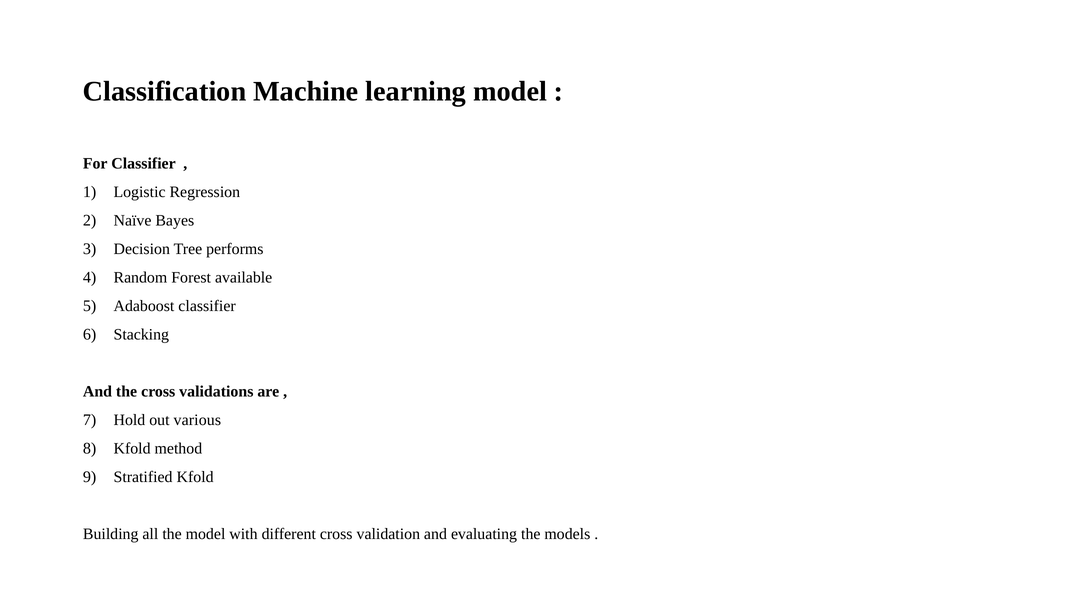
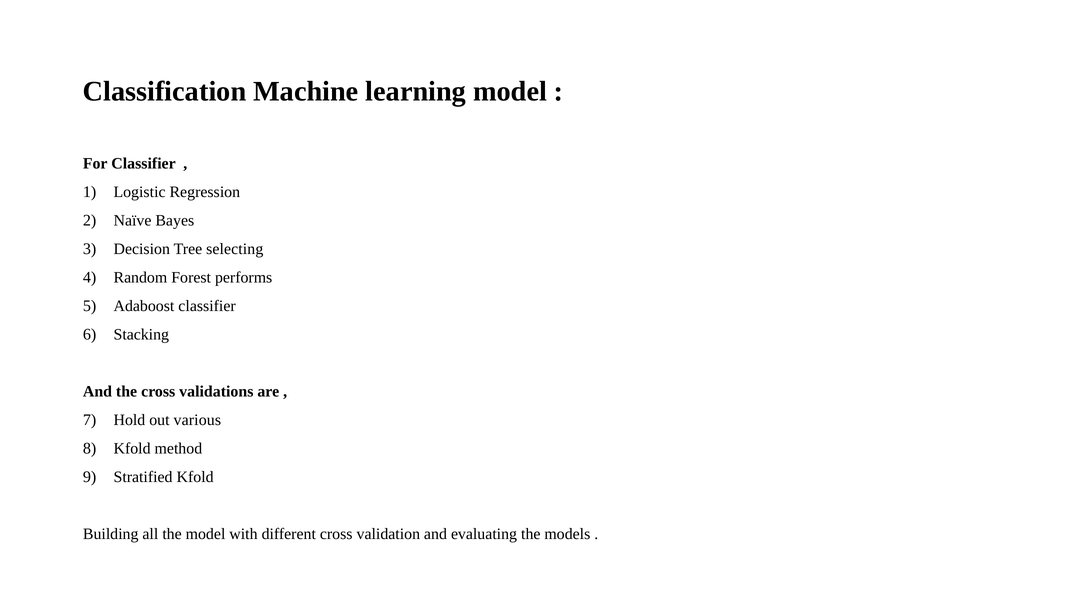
performs: performs -> selecting
available: available -> performs
